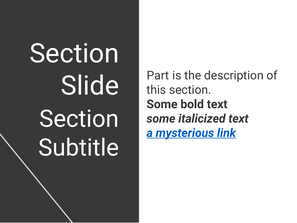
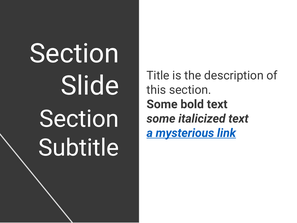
Part: Part -> Title
